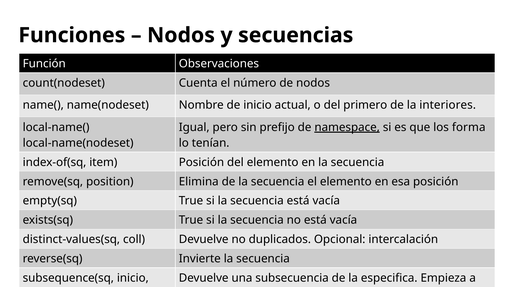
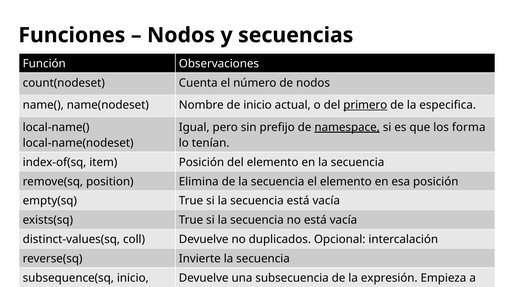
primero underline: none -> present
interiores: interiores -> especifica
especifica: especifica -> expresión
